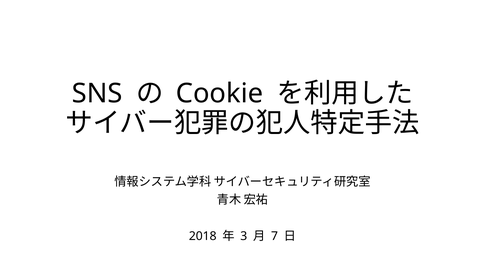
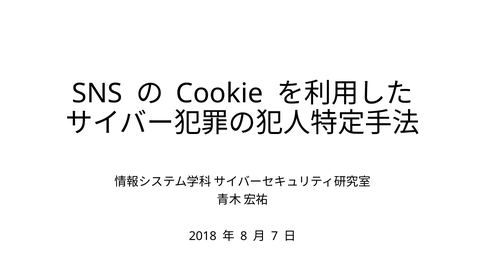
3: 3 -> 8
